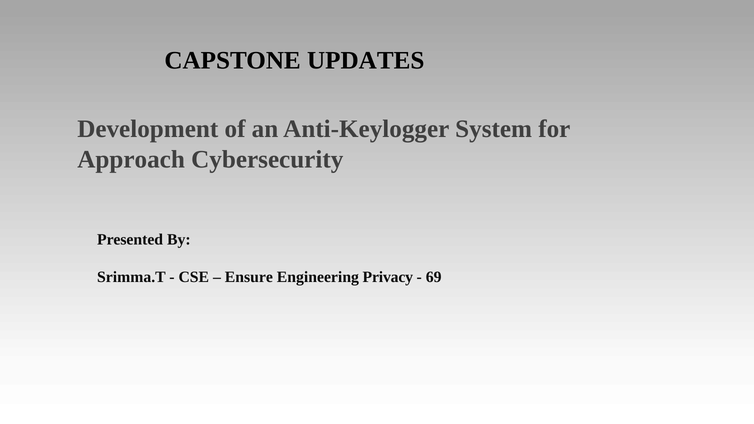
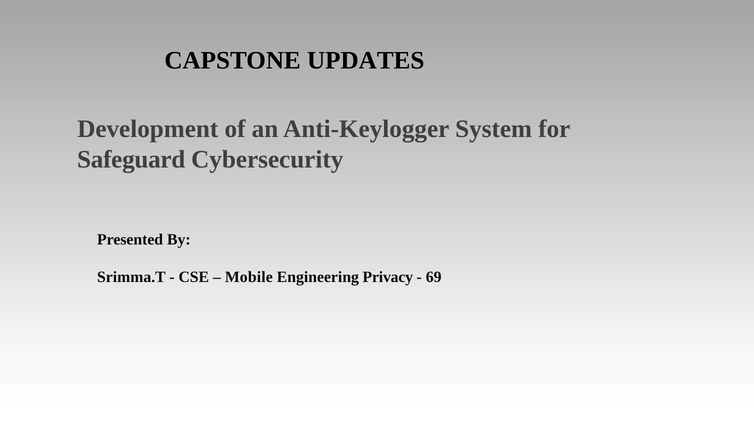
Approach: Approach -> Safeguard
Ensure: Ensure -> Mobile
